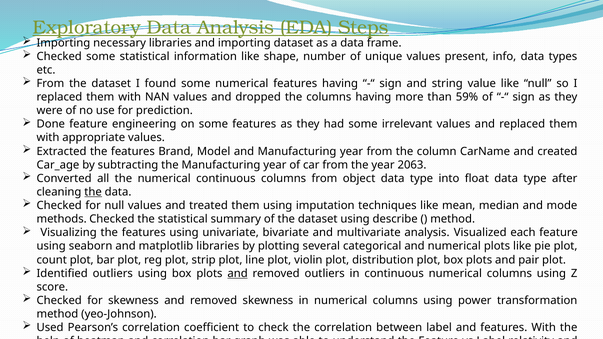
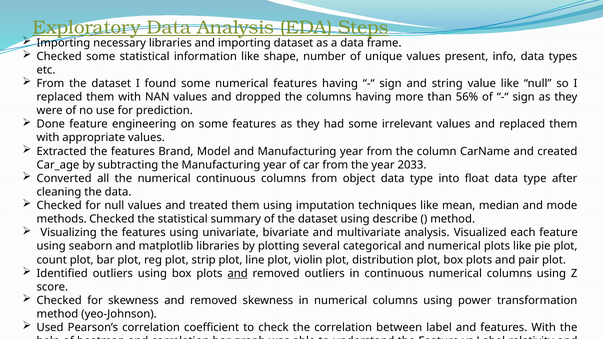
59%: 59% -> 56%
2063: 2063 -> 2033
the at (93, 192) underline: present -> none
